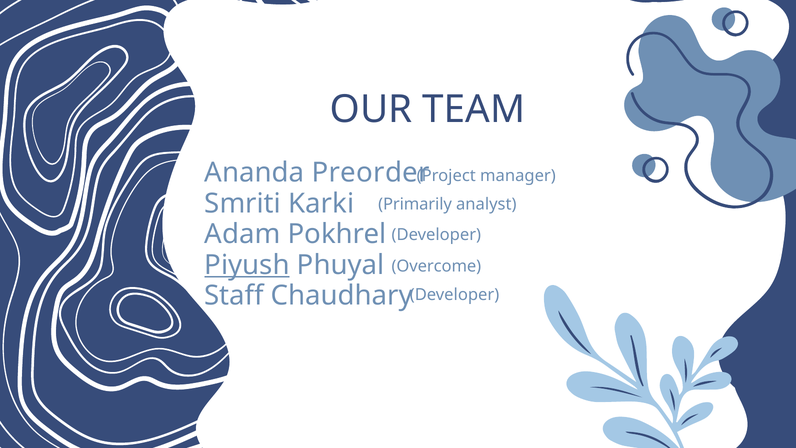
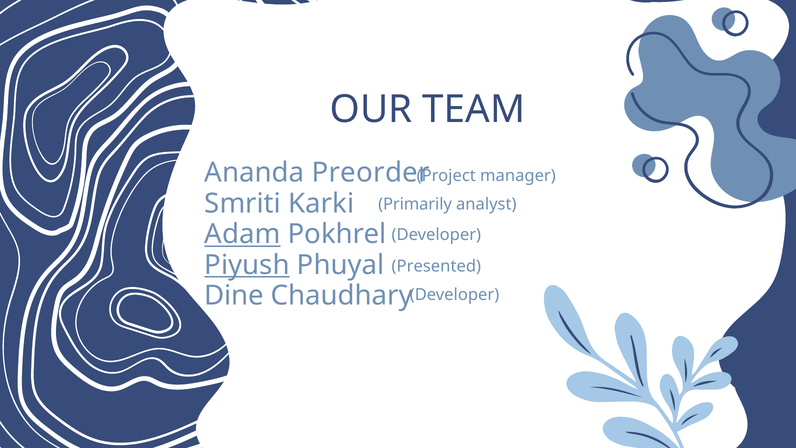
Adam underline: none -> present
Overcome: Overcome -> Presented
Staff: Staff -> Dine
